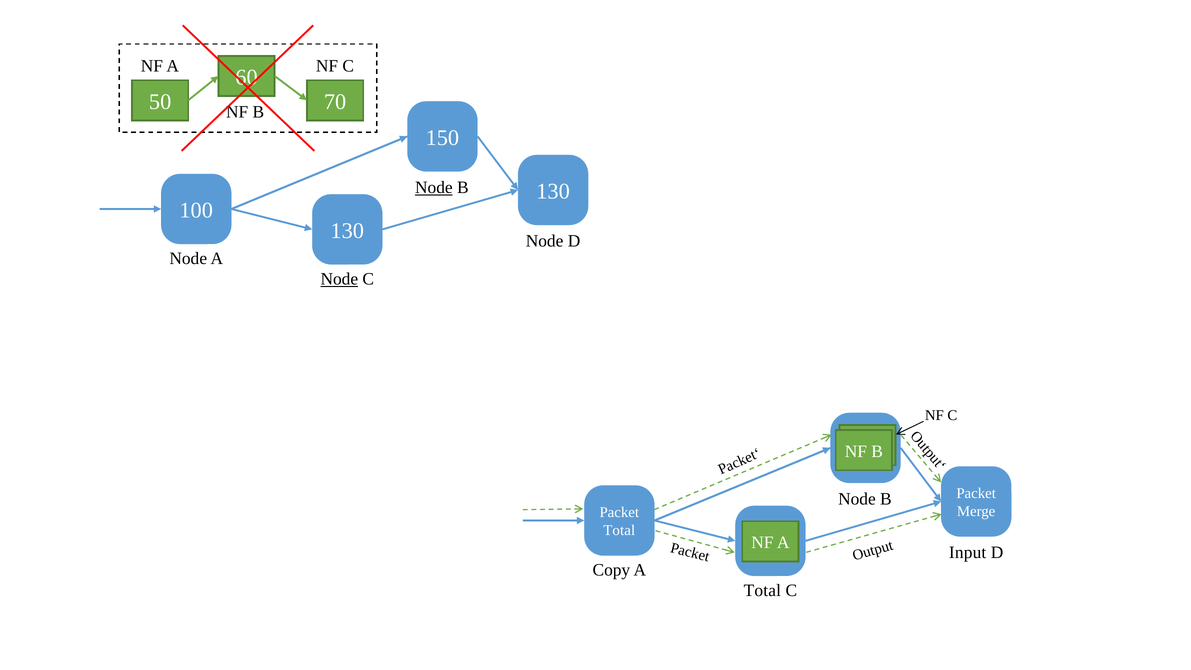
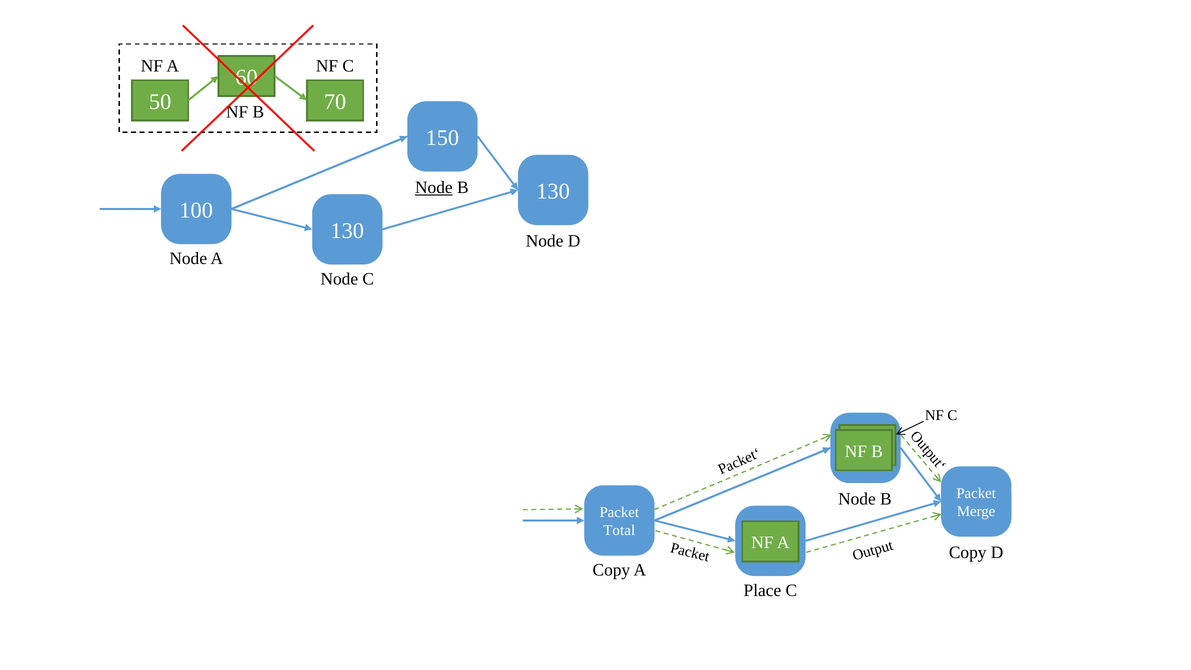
Node at (339, 279) underline: present -> none
Input at (968, 552): Input -> Copy
Total at (762, 591): Total -> Place
